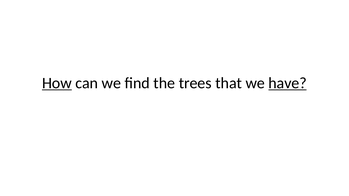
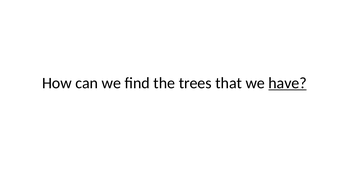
How underline: present -> none
